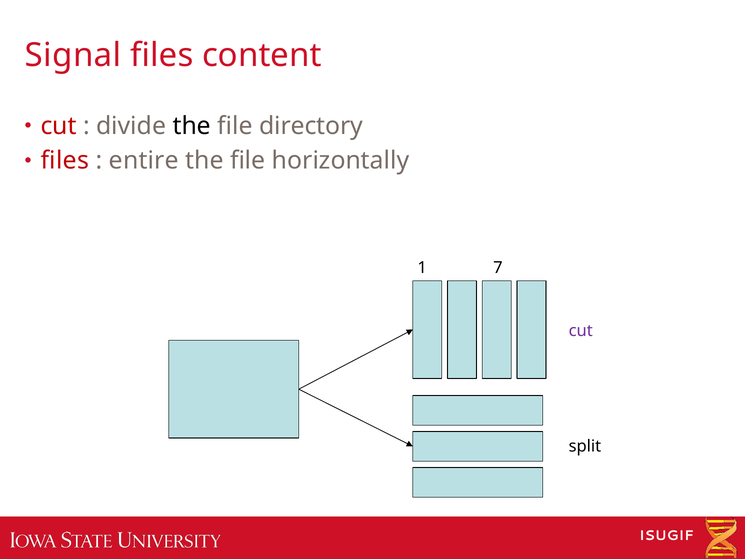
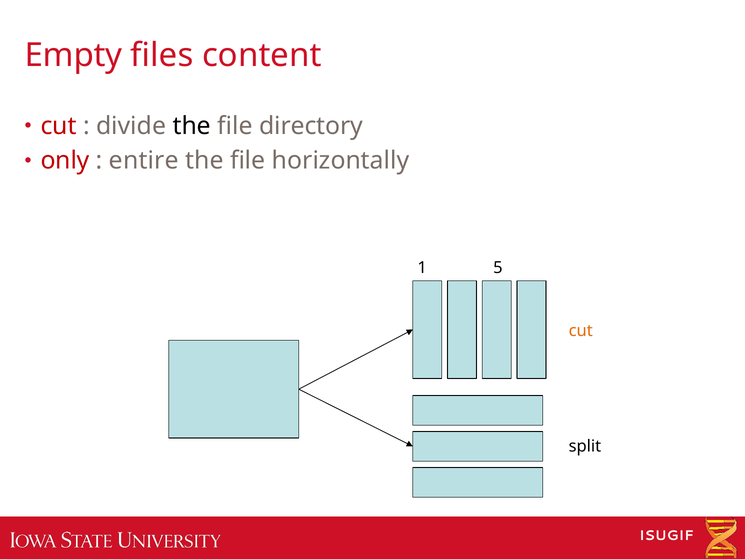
Signal: Signal -> Empty
files at (65, 161): files -> only
7: 7 -> 5
cut at (581, 330) colour: purple -> orange
